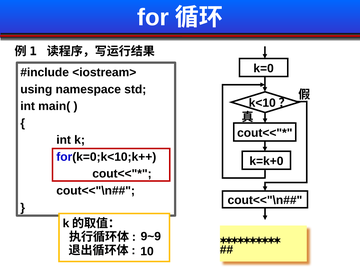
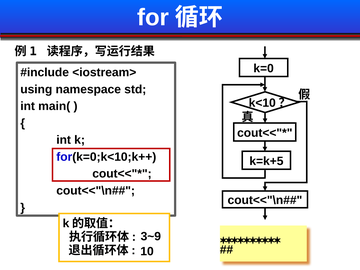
k=k+0: k=k+0 -> k=k+5
9~9: 9~9 -> 3~9
